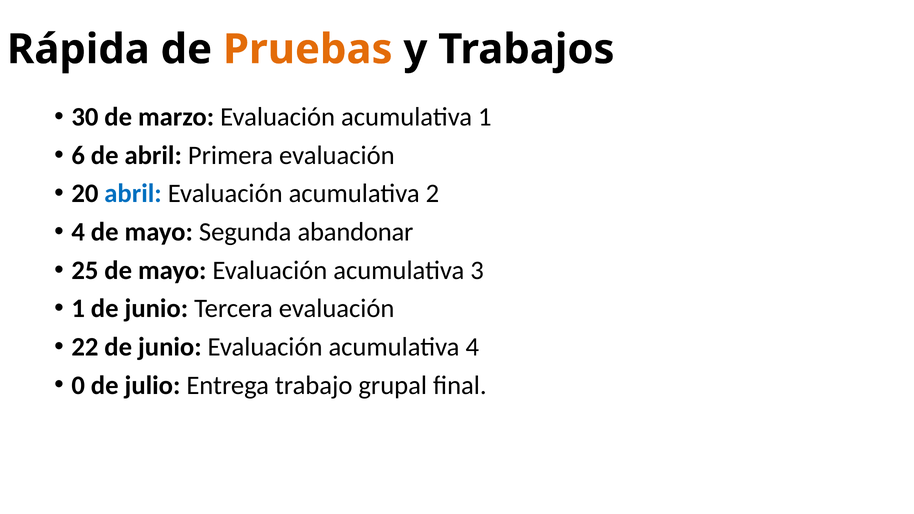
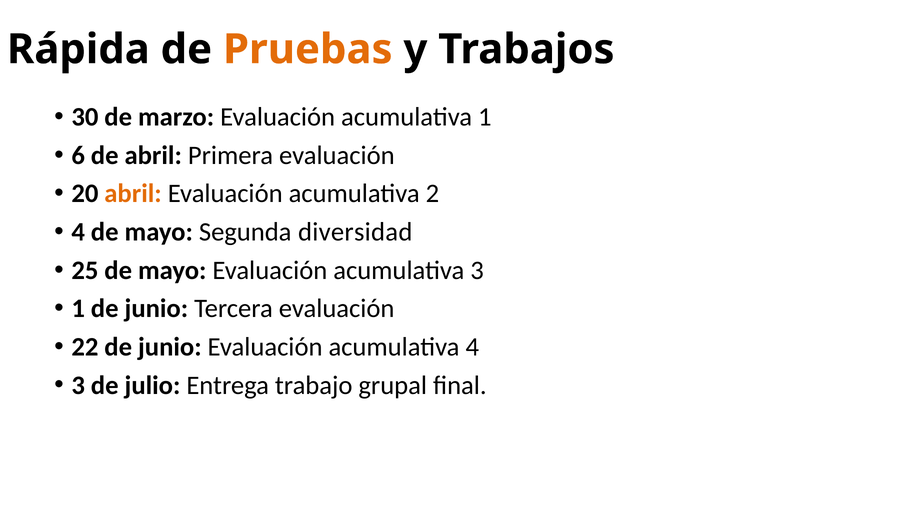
abril at (133, 194) colour: blue -> orange
abandonar: abandonar -> diversidad
0 at (78, 385): 0 -> 3
